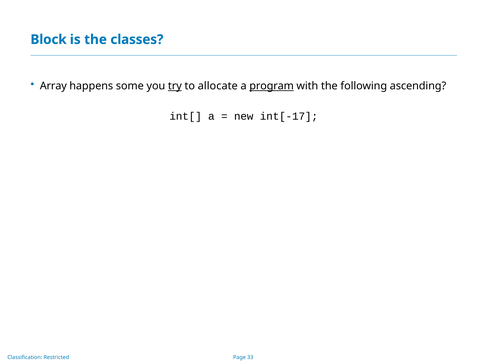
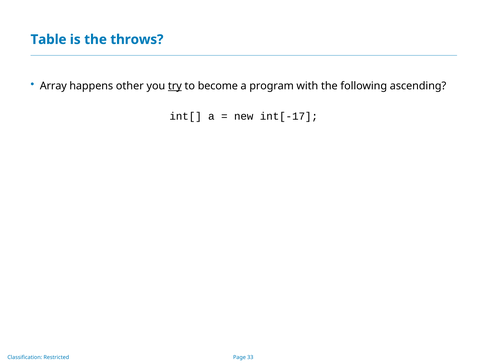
Block: Block -> Table
classes: classes -> throws
some: some -> other
allocate: allocate -> become
program underline: present -> none
